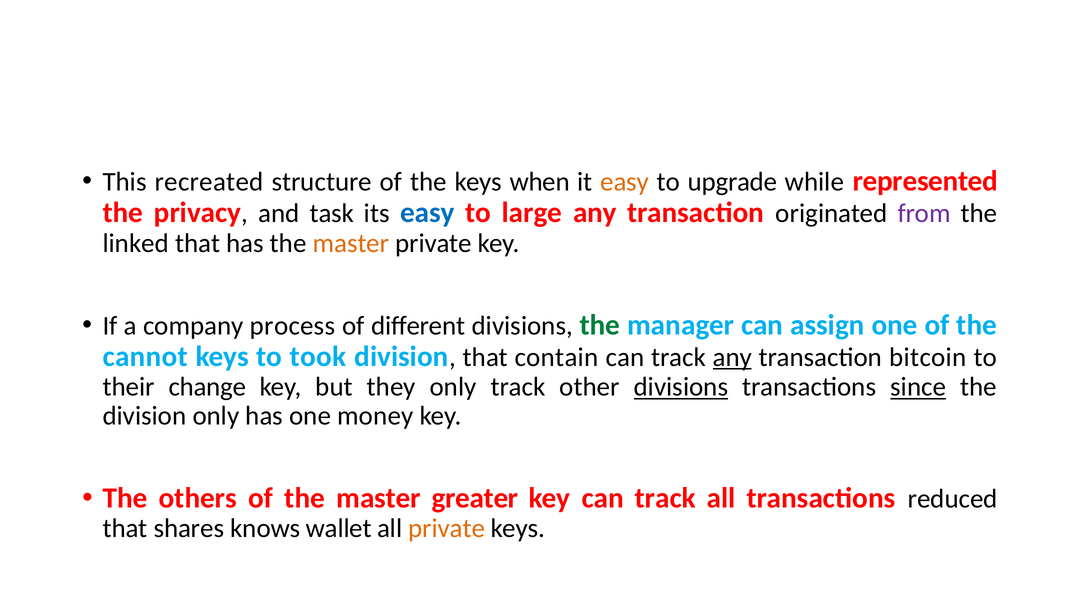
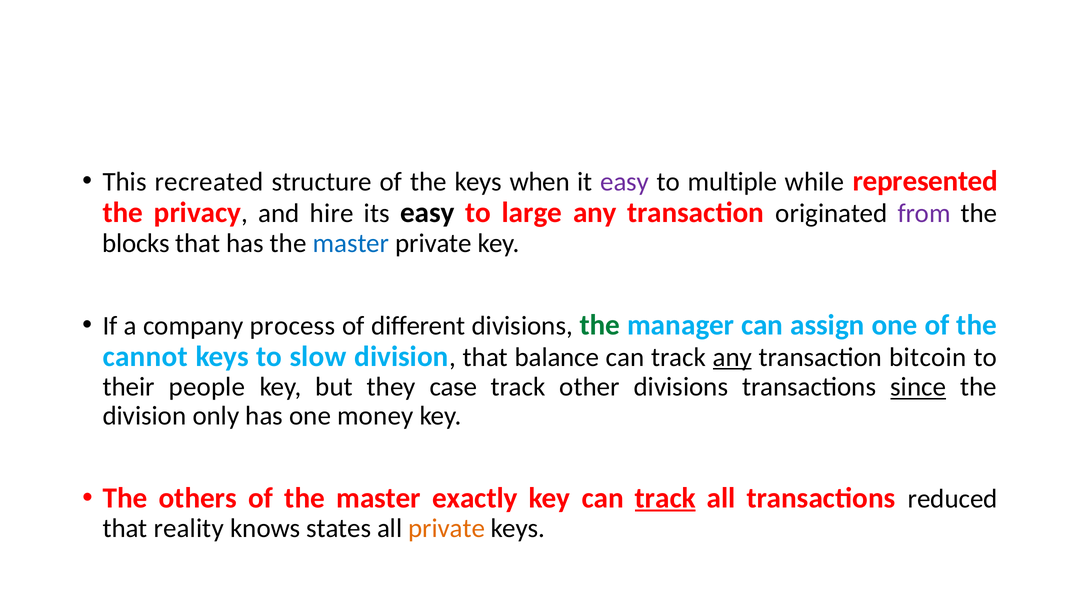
easy at (625, 182) colour: orange -> purple
upgrade: upgrade -> multiple
task: task -> hire
easy at (427, 213) colour: blue -> black
linked: linked -> blocks
master at (351, 243) colour: orange -> blue
took: took -> slow
contain: contain -> balance
change: change -> people
they only: only -> case
divisions at (681, 387) underline: present -> none
greater: greater -> exactly
track at (665, 498) underline: none -> present
shares: shares -> reality
wallet: wallet -> states
